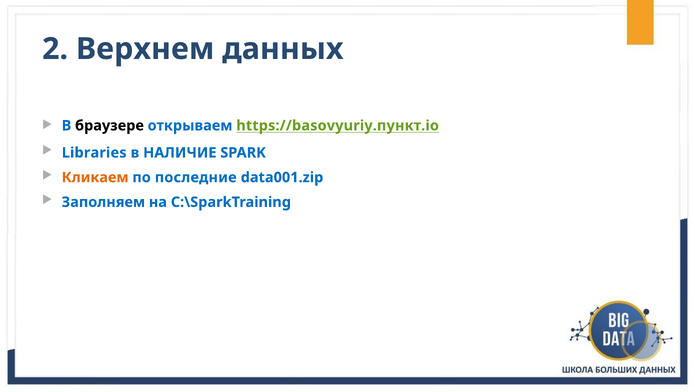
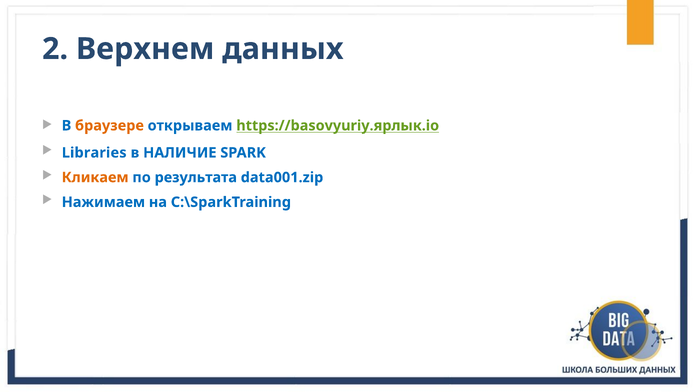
браузере colour: black -> orange
https://basovyuriy.пункт.io: https://basovyuriy.пункт.io -> https://basovyuriy.ярлык.io
последние: последние -> результата
Заполняем: Заполняем -> Нажимаем
